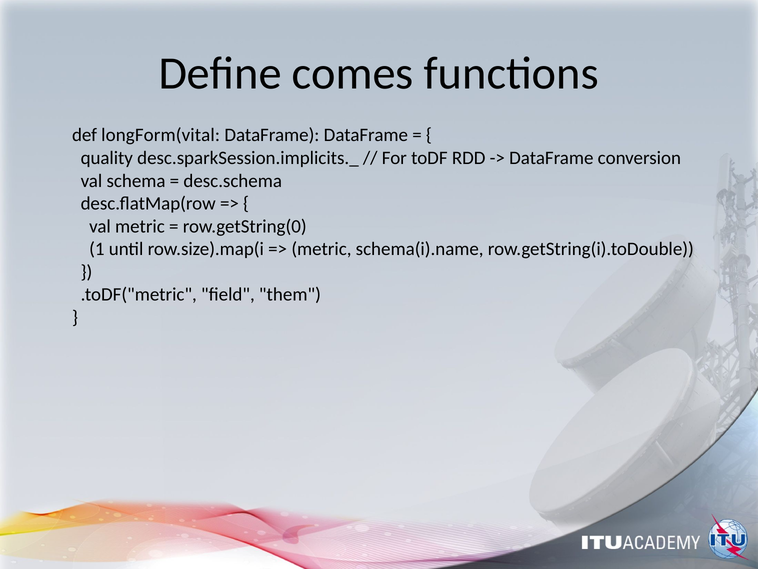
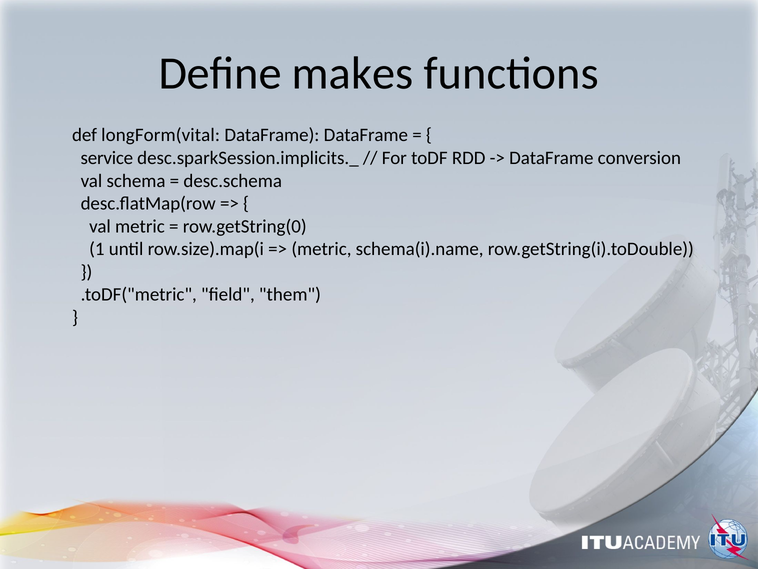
comes: comes -> makes
quality: quality -> service
